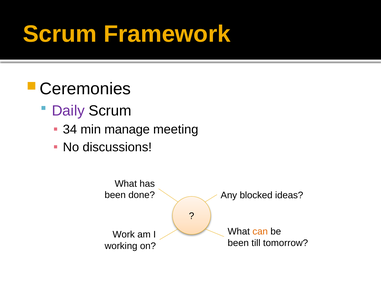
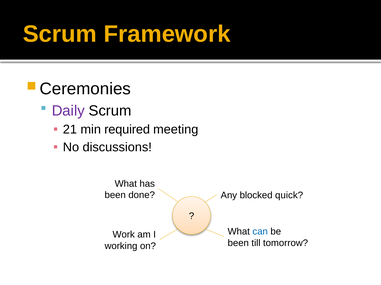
34: 34 -> 21
manage: manage -> required
ideas: ideas -> quick
can colour: orange -> blue
